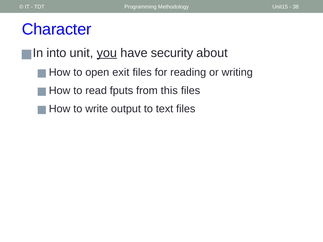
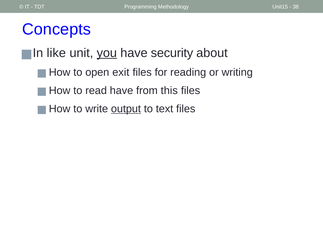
Character: Character -> Concepts
into: into -> like
read fputs: fputs -> have
output underline: none -> present
